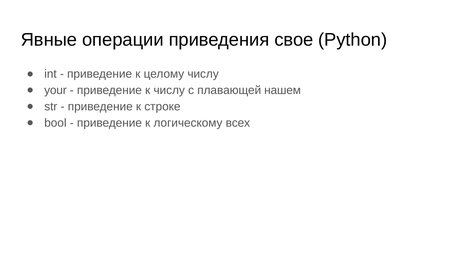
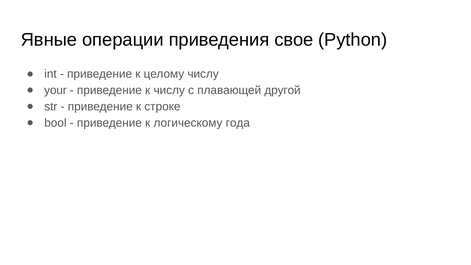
нашем: нашем -> другой
всех: всех -> года
